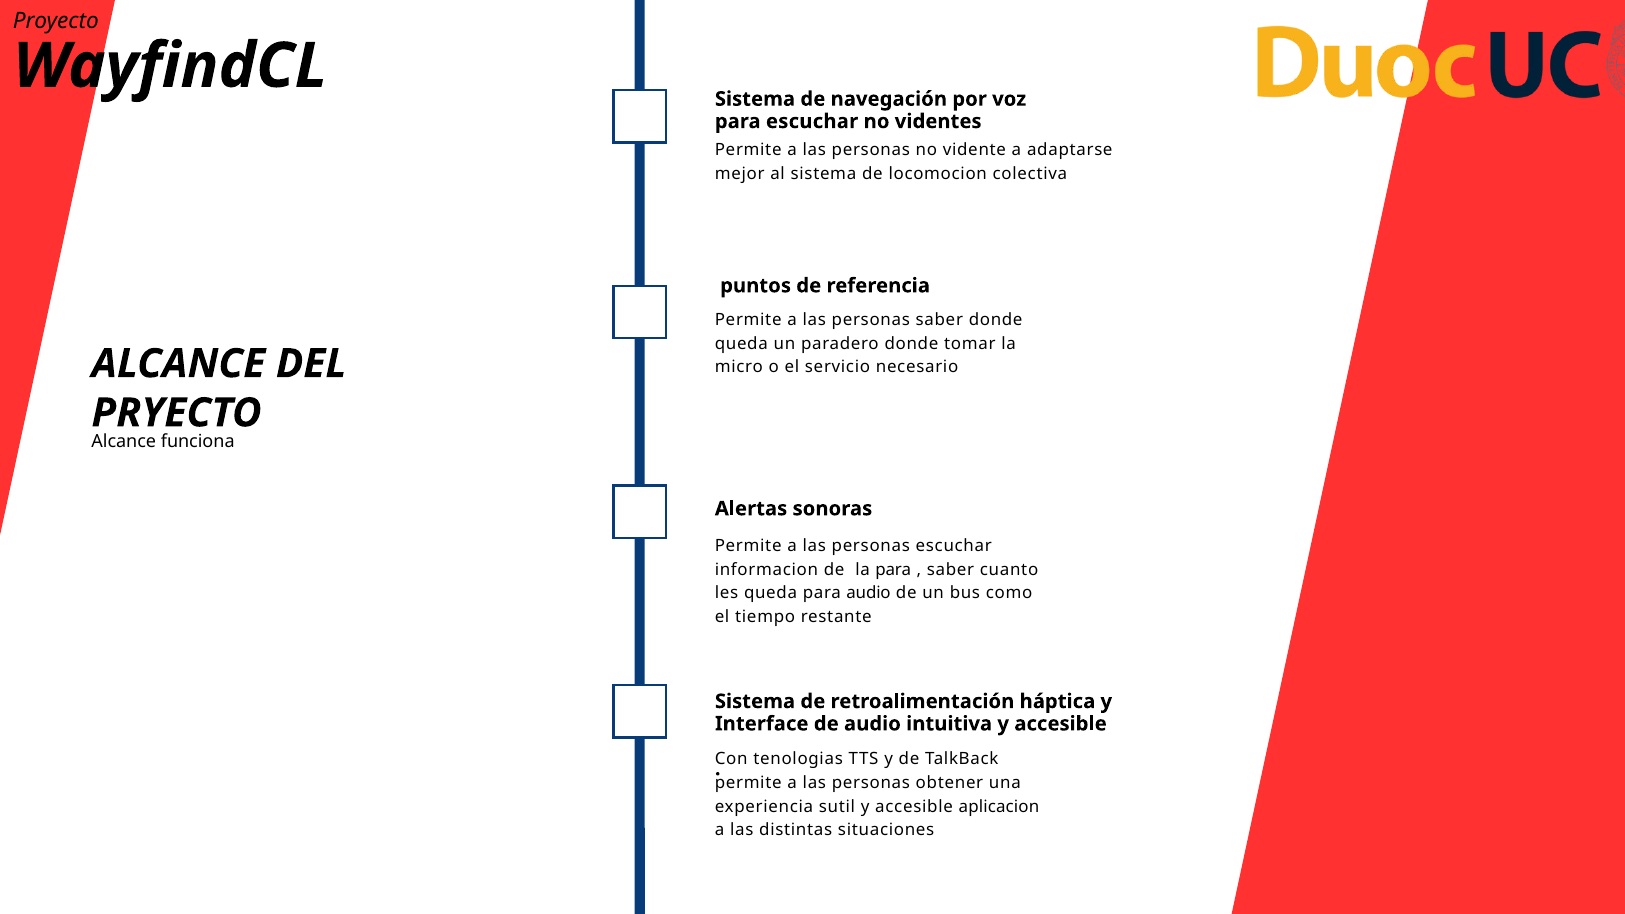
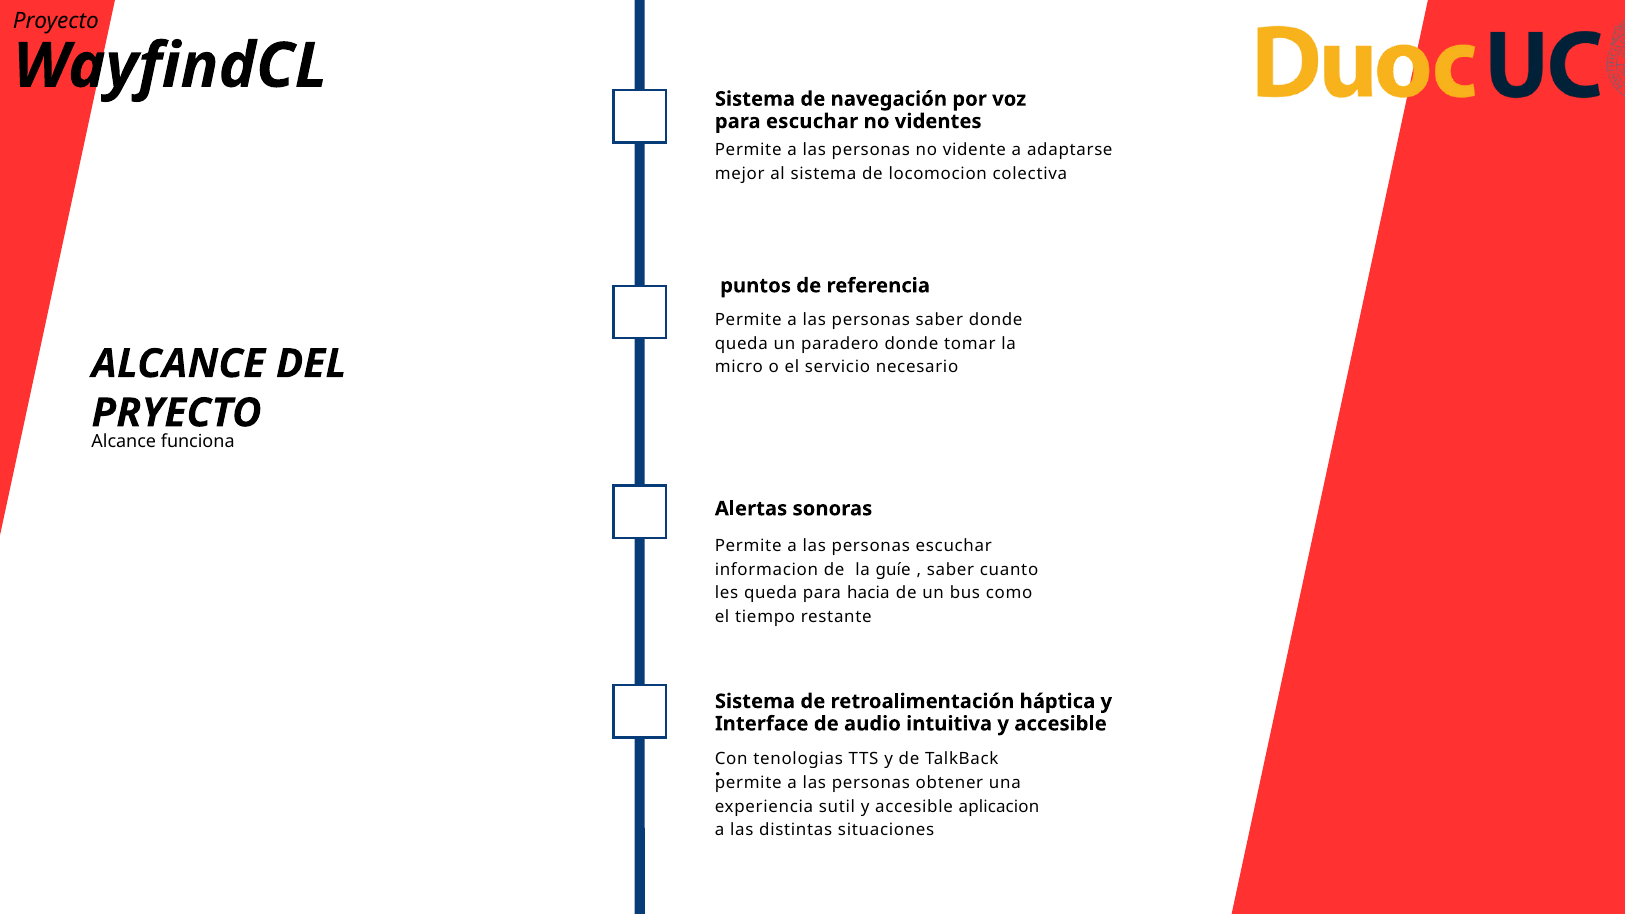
la para: para -> guíe
para audio: audio -> hacia
